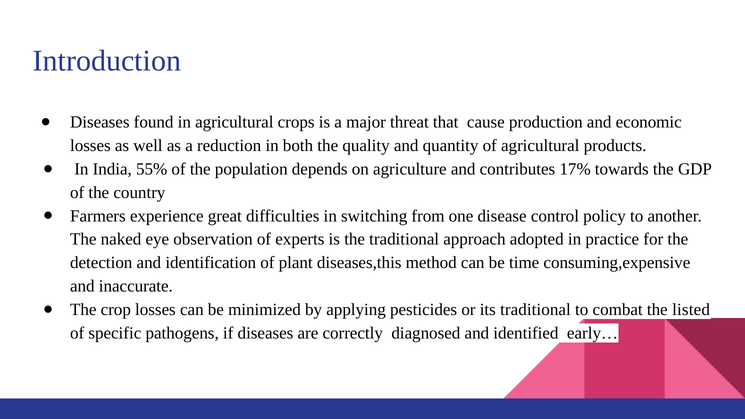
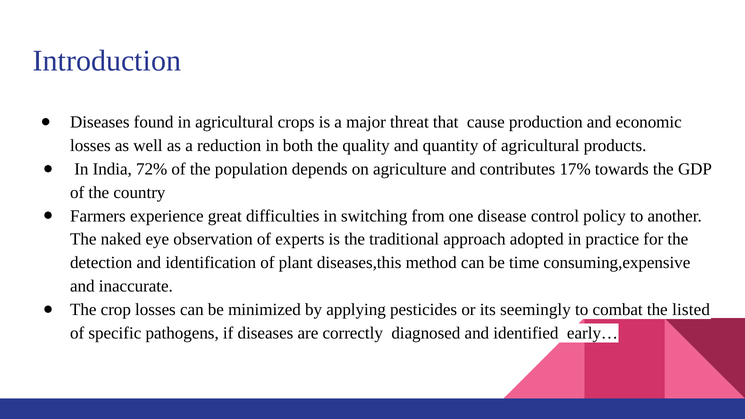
55%: 55% -> 72%
its traditional: traditional -> seemingly
